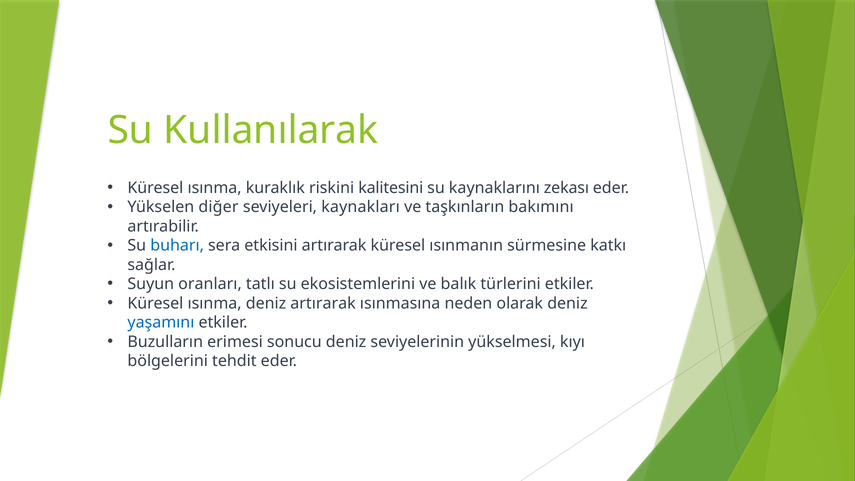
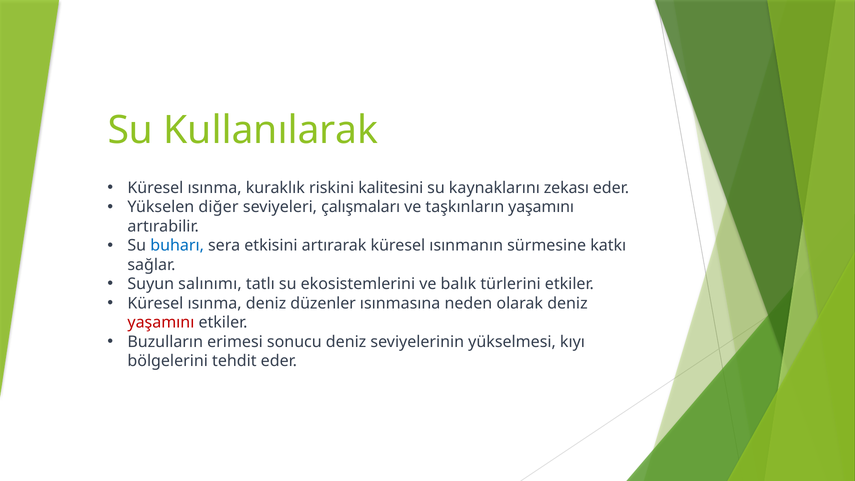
kaynakları: kaynakları -> çalışmaları
taşkınların bakımını: bakımını -> yaşamını
oranları: oranları -> salınımı
deniz artırarak: artırarak -> düzenler
yaşamını at (161, 323) colour: blue -> red
